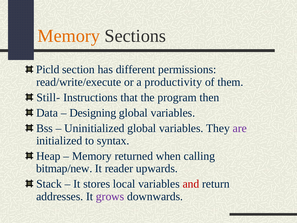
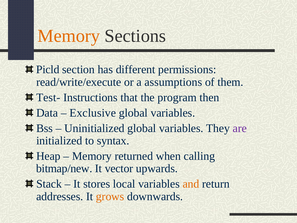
productivity: productivity -> assumptions
Still-: Still- -> Test-
Designing: Designing -> Exclusive
reader: reader -> vector
and colour: red -> orange
grows colour: purple -> orange
